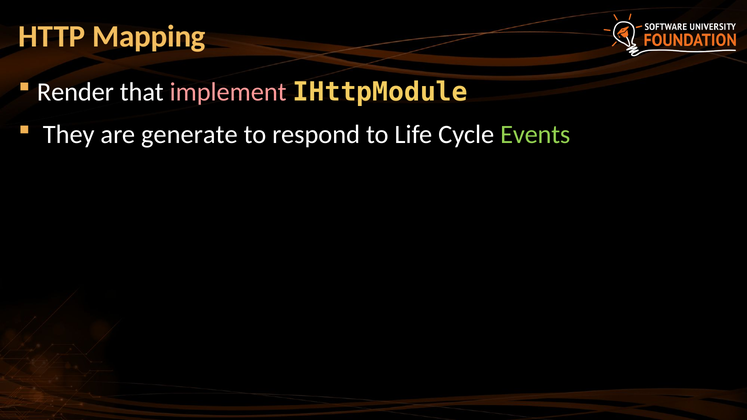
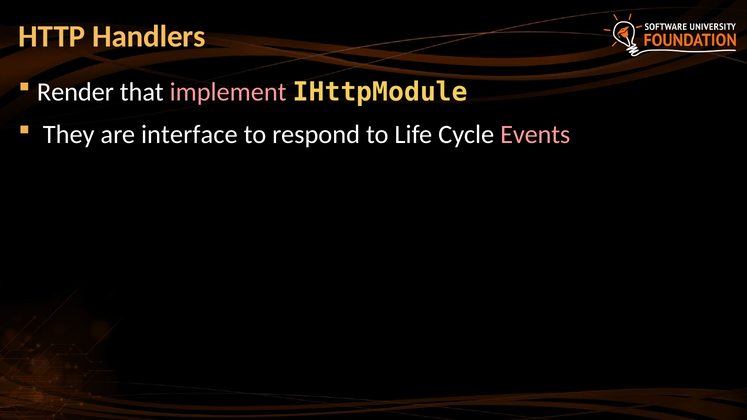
Mapping: Mapping -> Handlers
generate: generate -> interface
Events colour: light green -> pink
